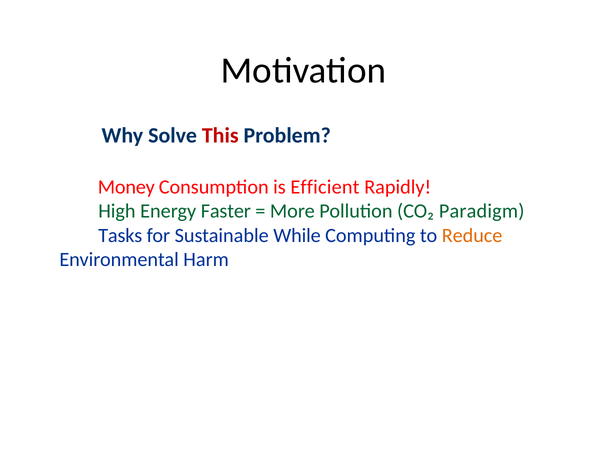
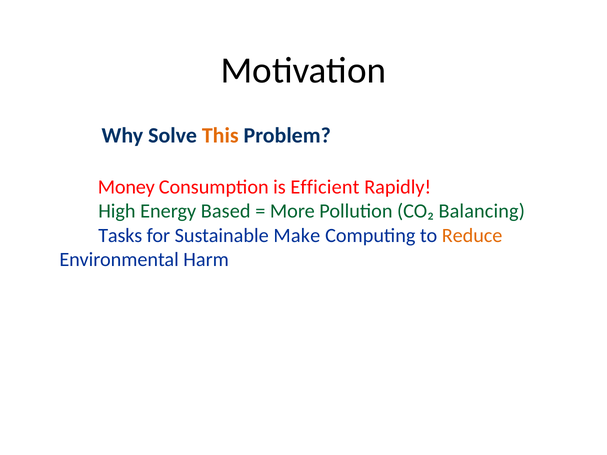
This colour: red -> orange
Faster: Faster -> Based
Paradigm: Paradigm -> Balancing
While: While -> Make
